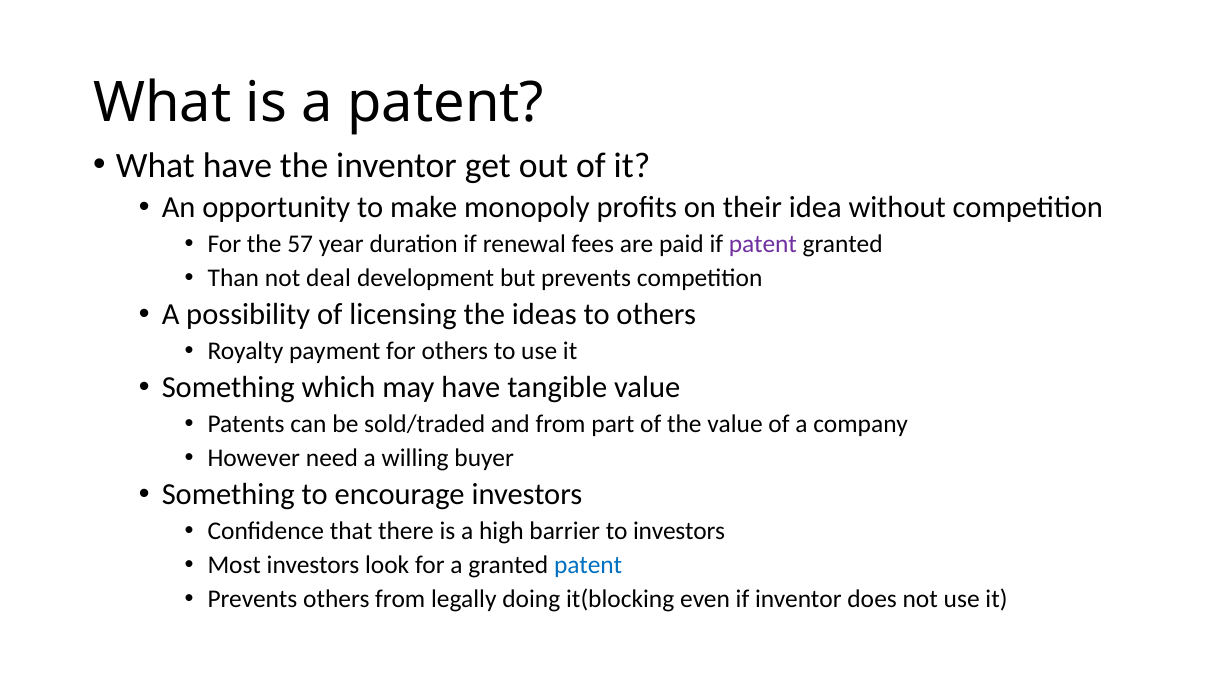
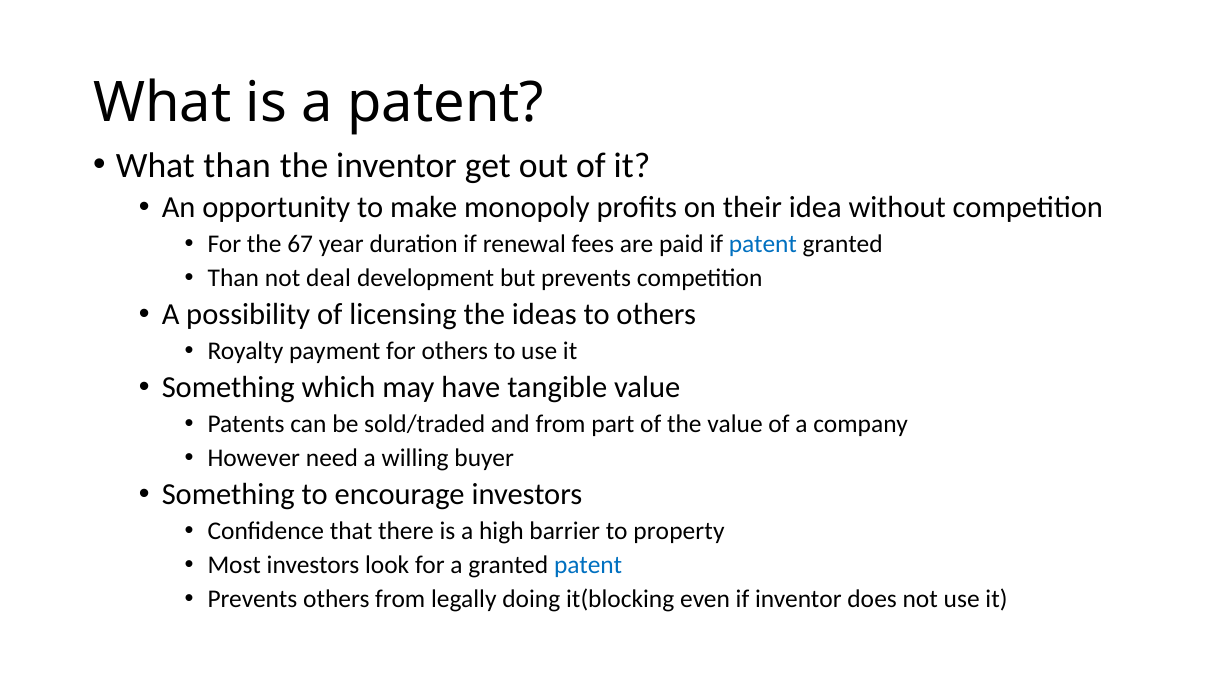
What have: have -> than
57: 57 -> 67
patent at (763, 244) colour: purple -> blue
to investors: investors -> property
